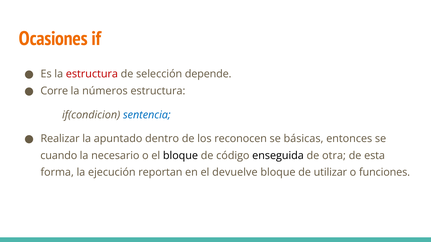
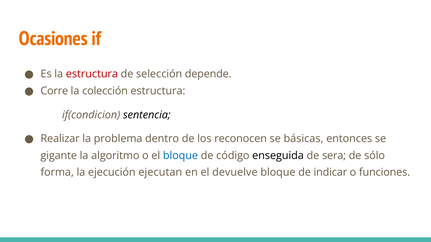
números: números -> colección
sentencia colour: blue -> black
apuntado: apuntado -> problema
cuando: cuando -> gigante
necesario: necesario -> algoritmo
bloque at (180, 156) colour: black -> blue
otra: otra -> sera
esta: esta -> sólo
reportan: reportan -> ejecutan
utilizar: utilizar -> indicar
